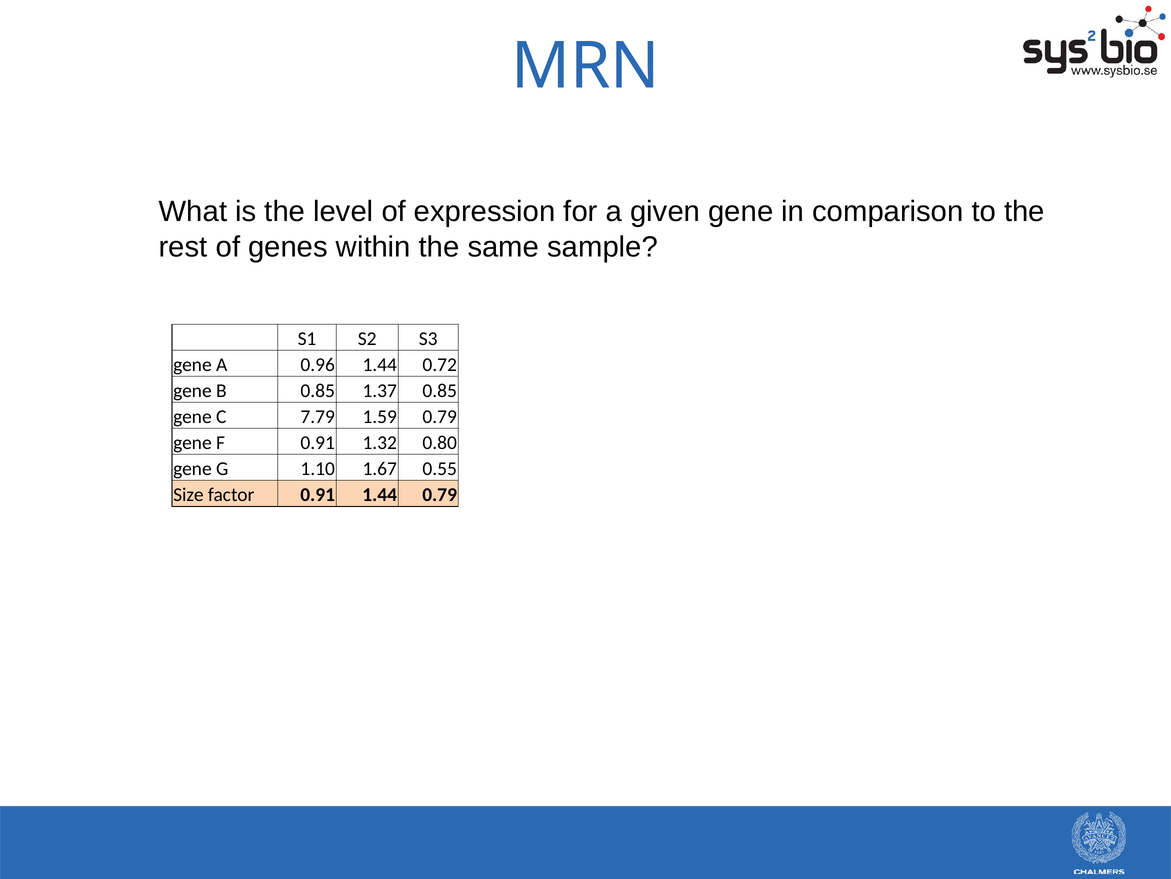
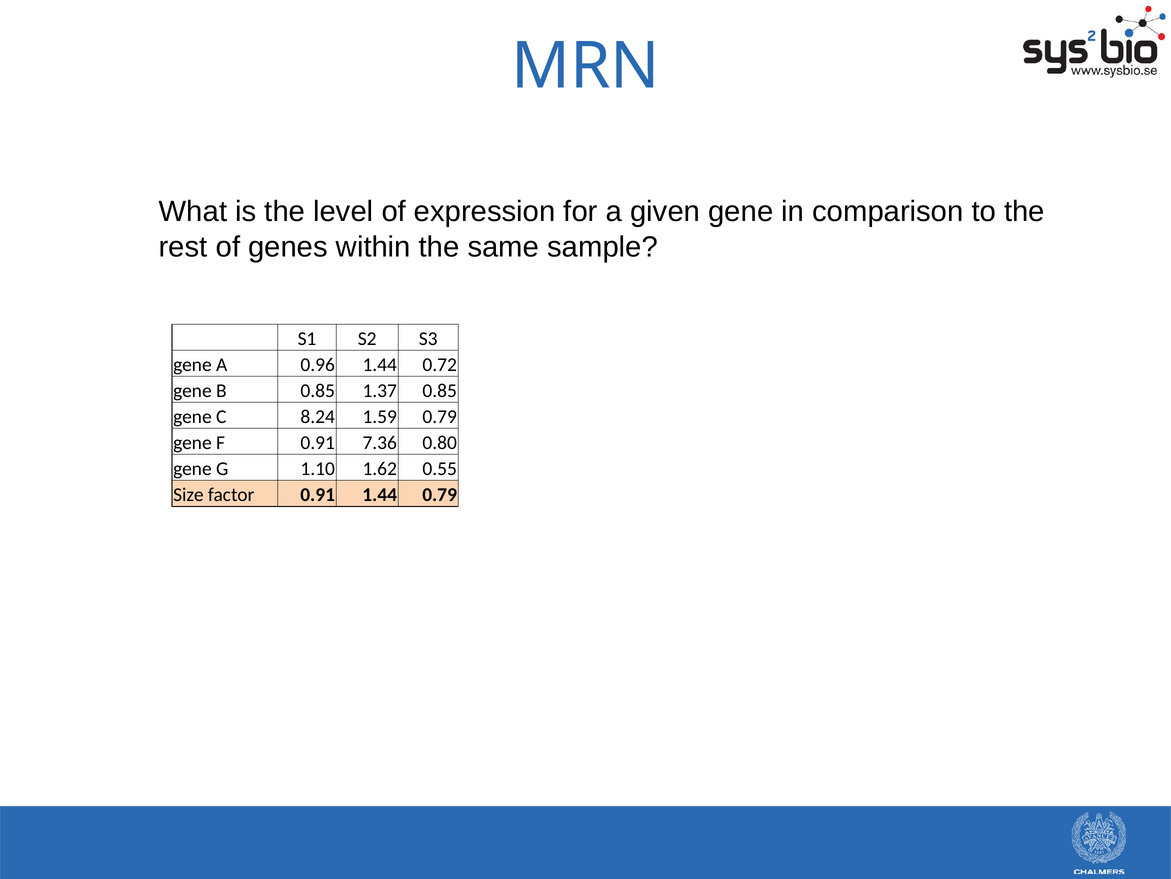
7.79: 7.79 -> 8.24
1.32: 1.32 -> 7.36
1.67: 1.67 -> 1.62
